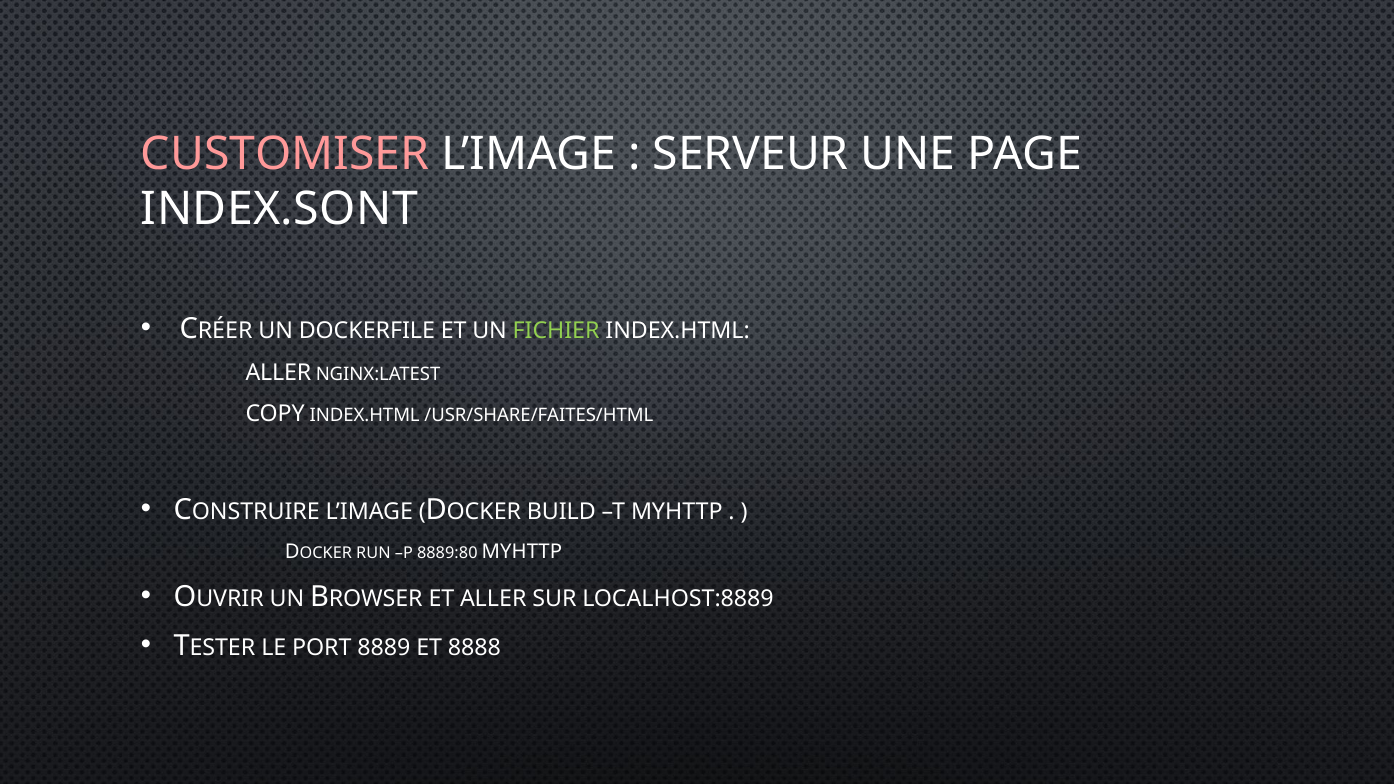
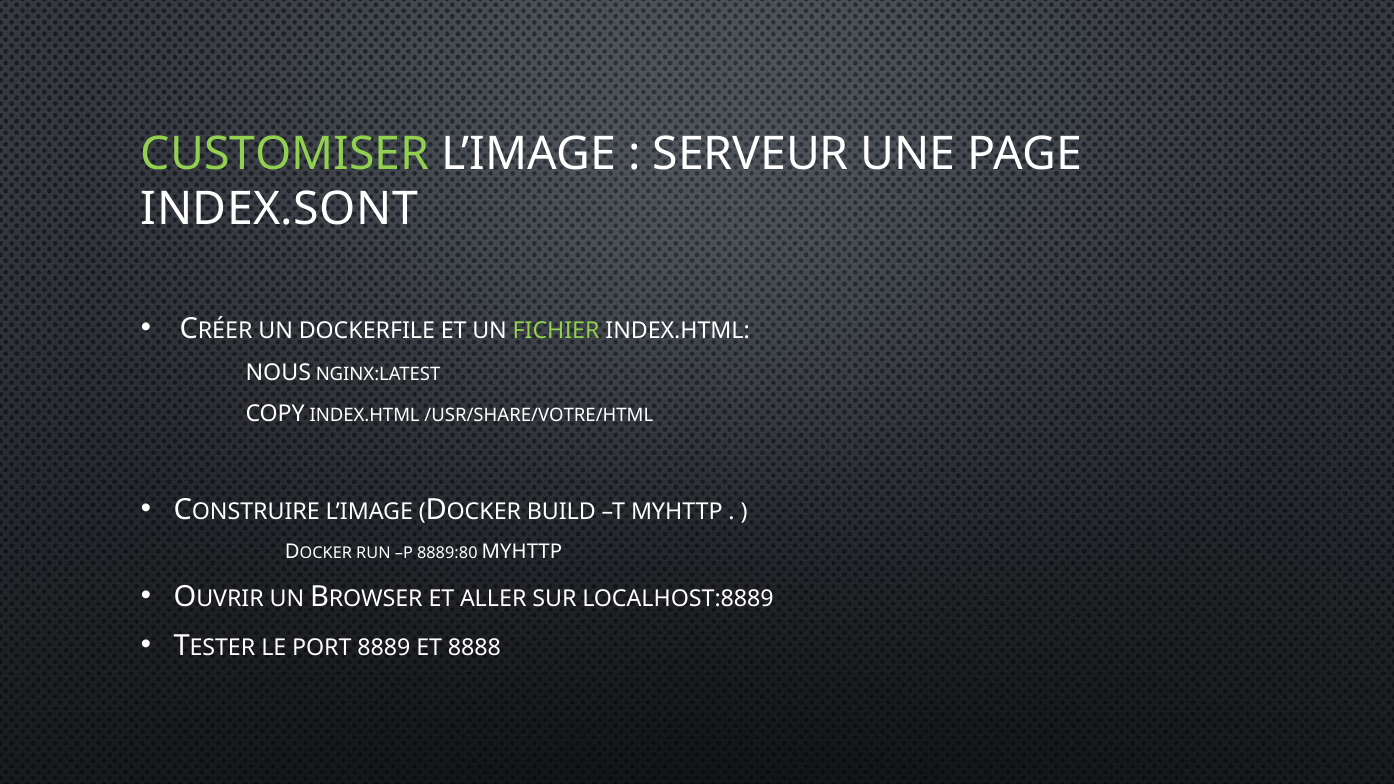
CUSTOMISER colour: pink -> light green
ALLER at (278, 373): ALLER -> NOUS
/USR/SHARE/FAITES/HTML: /USR/SHARE/FAITES/HTML -> /USR/SHARE/VOTRE/HTML
